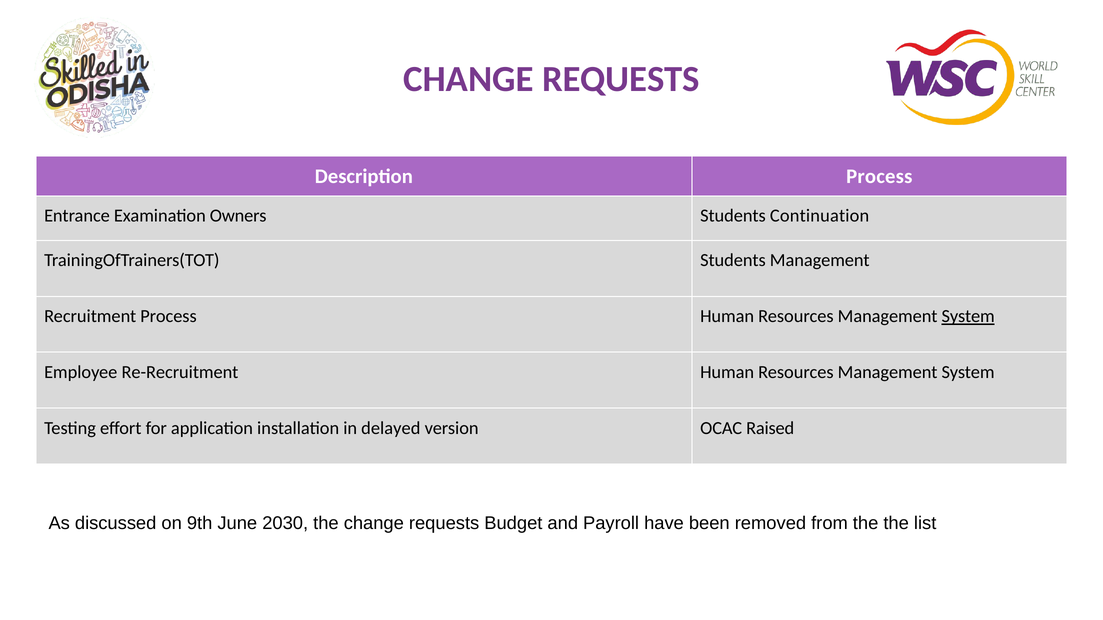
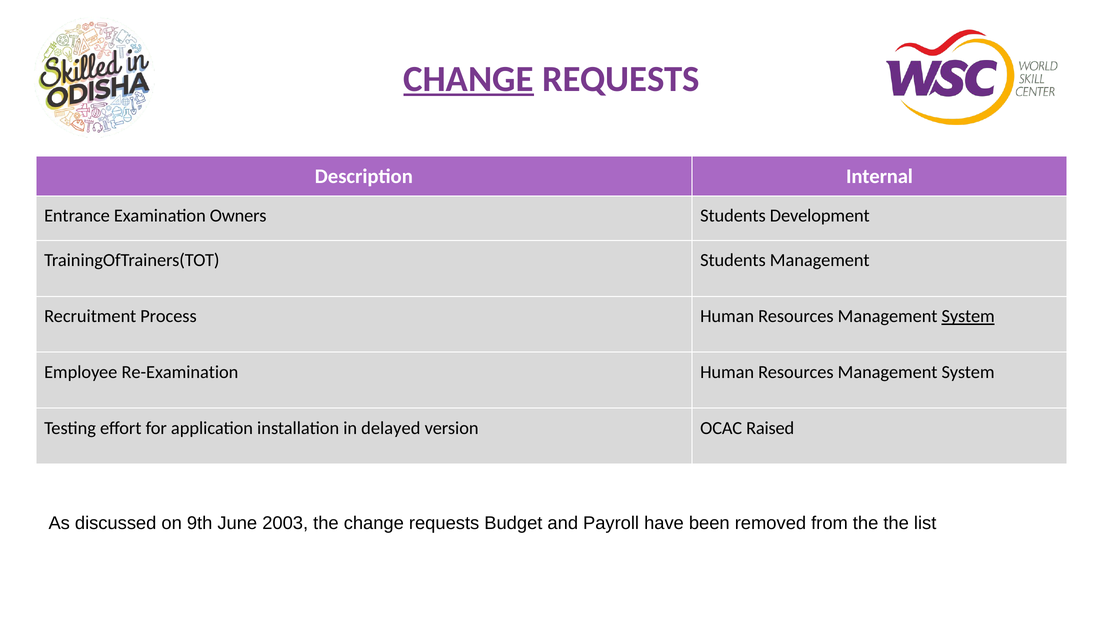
CHANGE at (469, 79) underline: none -> present
Description Process: Process -> Internal
Continuation: Continuation -> Development
Re-Recruitment: Re-Recruitment -> Re-Examination
2030: 2030 -> 2003
